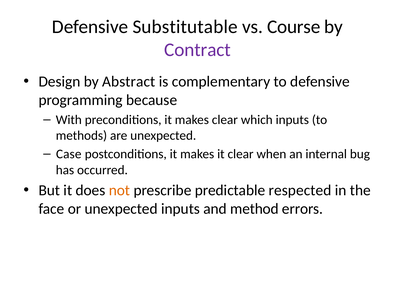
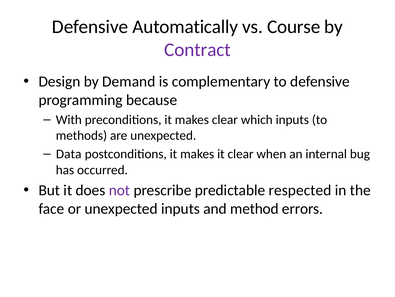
Substitutable: Substitutable -> Automatically
Abstract: Abstract -> Demand
Case: Case -> Data
not colour: orange -> purple
